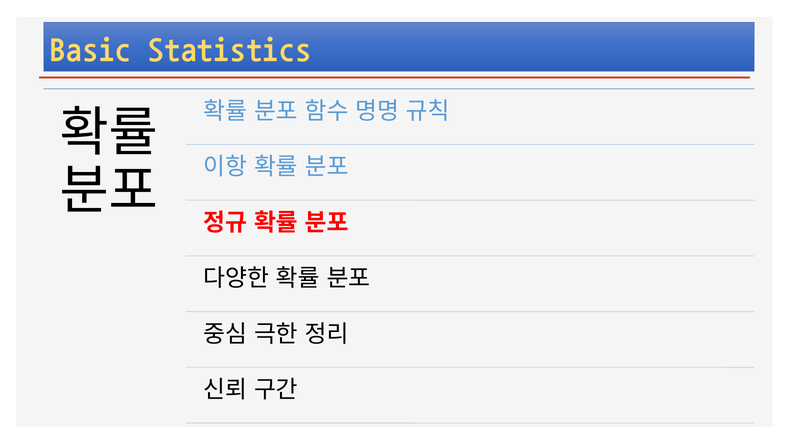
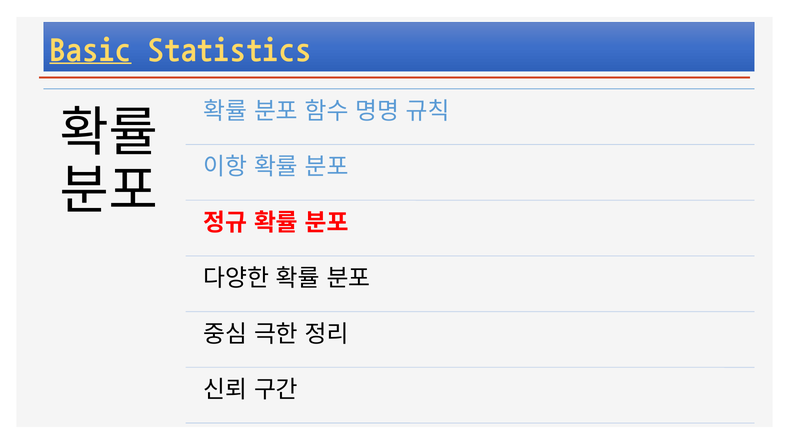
Basic underline: none -> present
